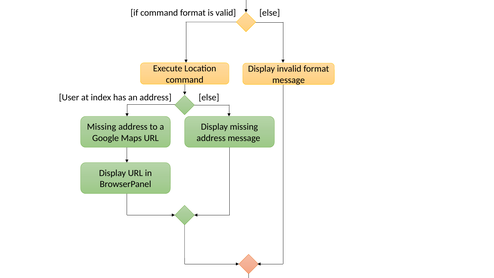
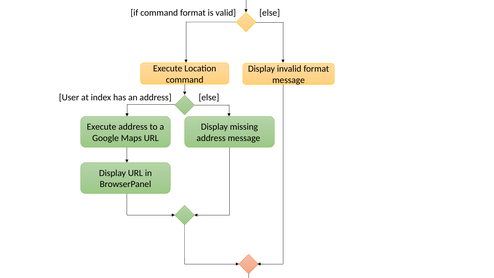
Missing at (102, 127): Missing -> Execute
